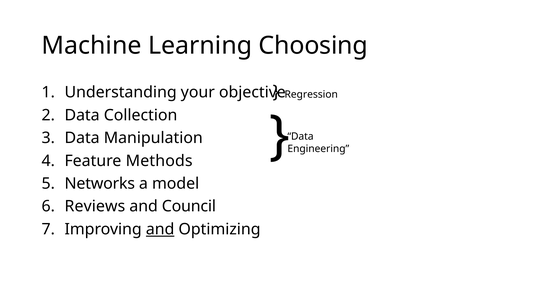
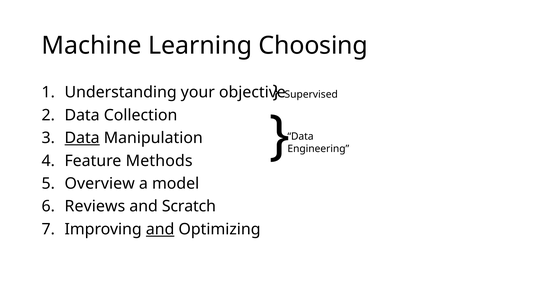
Regression: Regression -> Supervised
Data at (82, 138) underline: none -> present
Networks: Networks -> Overview
Council: Council -> Scratch
